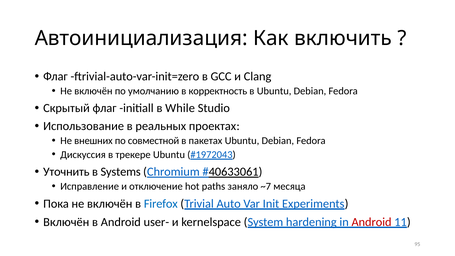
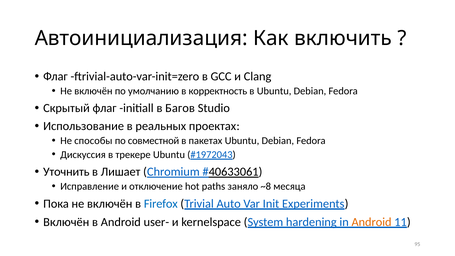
While: While -> Багов
внешних: внешних -> способы
Systems: Systems -> Лишает
~7: ~7 -> ~8
Android at (372, 222) colour: red -> orange
